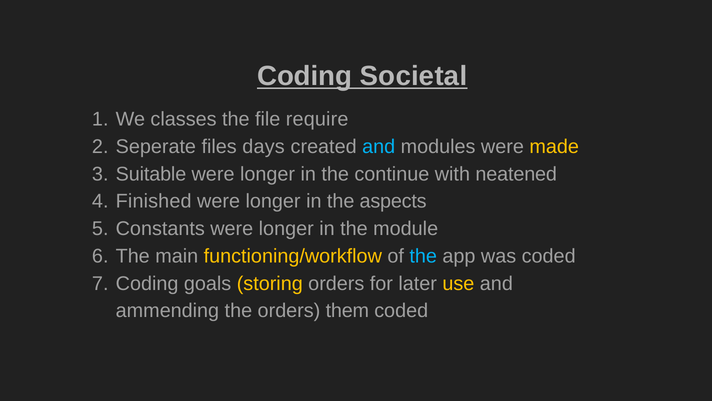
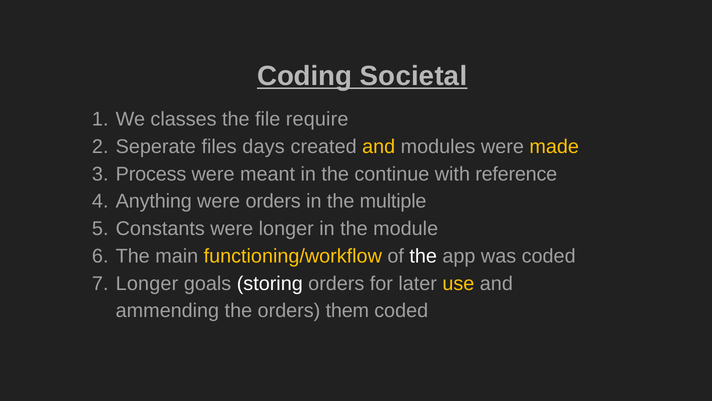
and at (379, 147) colour: light blue -> yellow
Suitable: Suitable -> Process
longer at (268, 174): longer -> meant
neatened: neatened -> reference
Finished: Finished -> Anything
longer at (273, 201): longer -> orders
aspects: aspects -> multiple
the at (423, 256) colour: light blue -> white
Coding at (147, 283): Coding -> Longer
storing colour: yellow -> white
